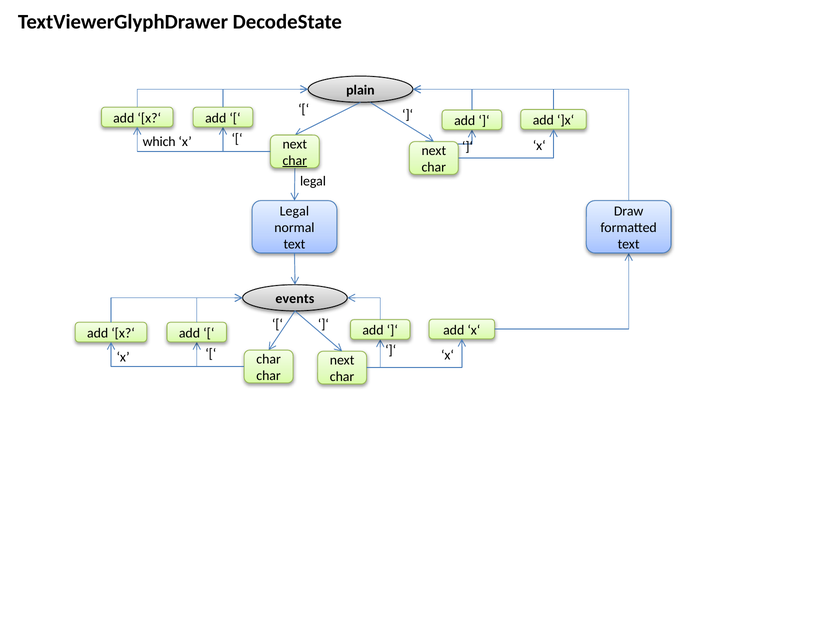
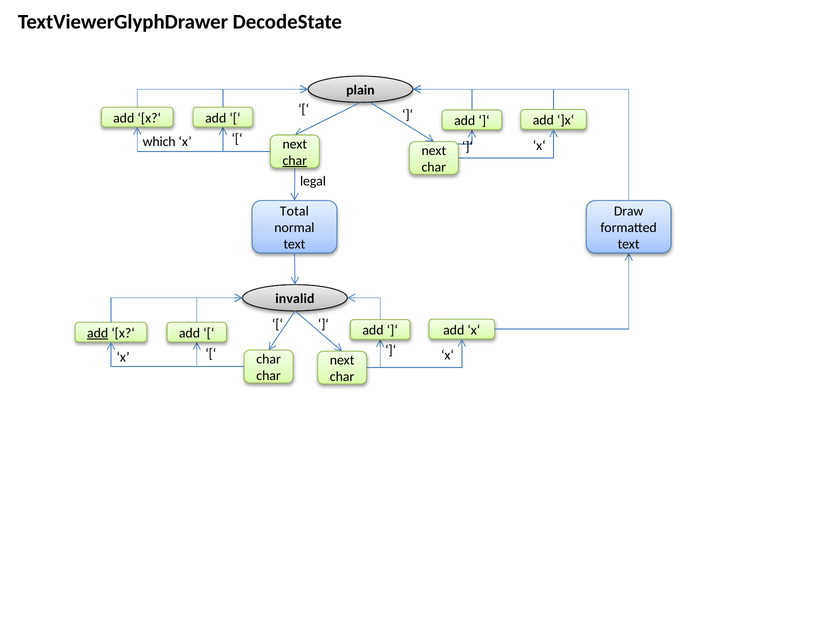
Legal at (294, 211): Legal -> Total
events: events -> invalid
add at (98, 333) underline: none -> present
